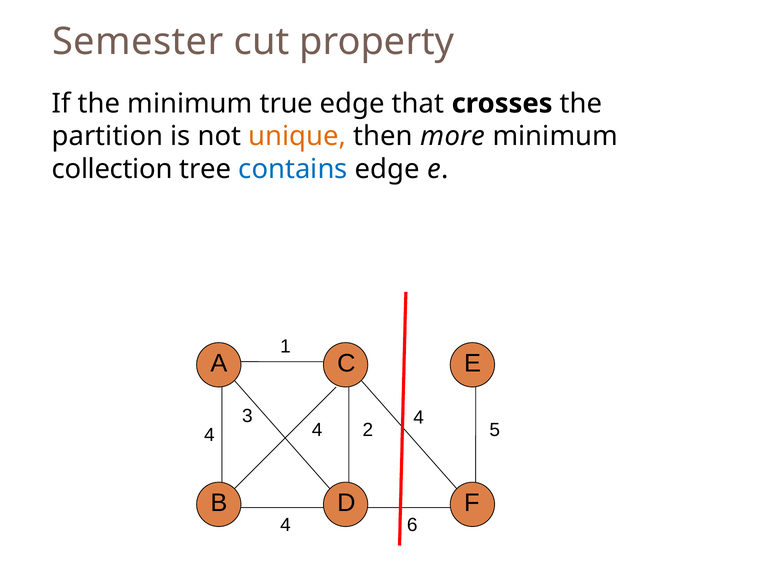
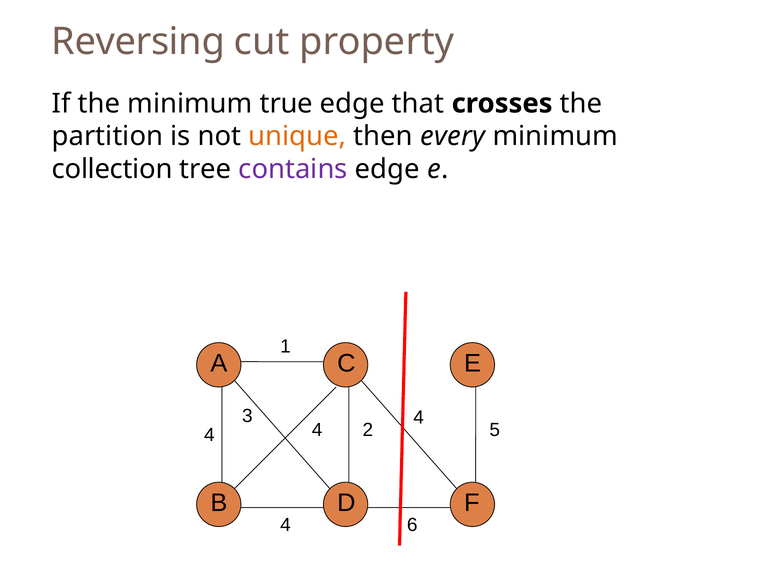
Semester: Semester -> Reversing
more: more -> every
contains colour: blue -> purple
